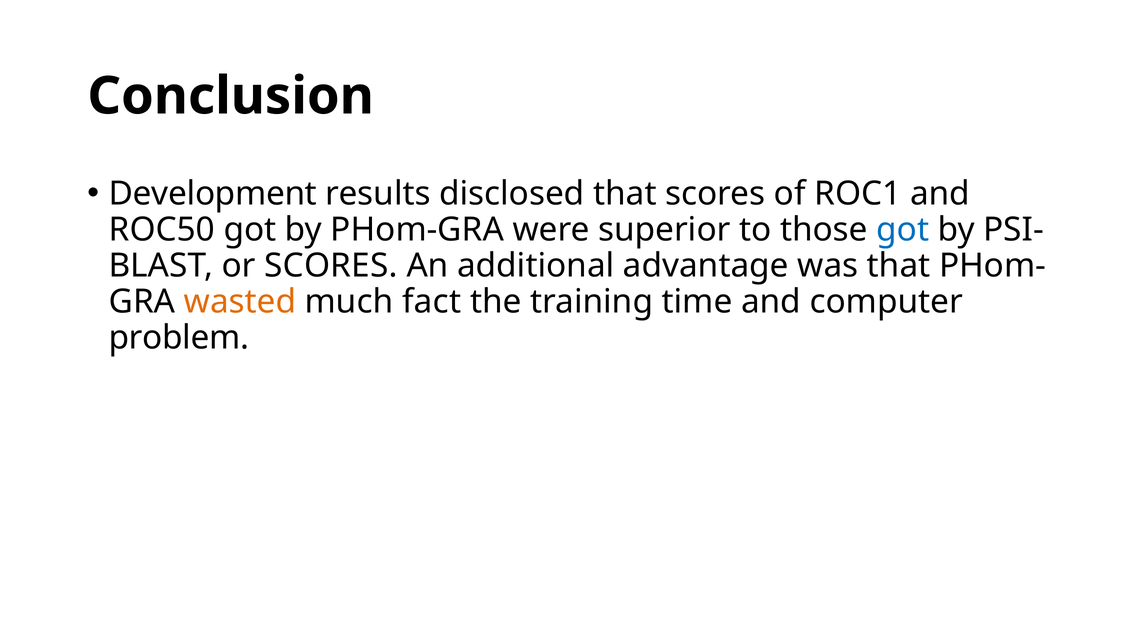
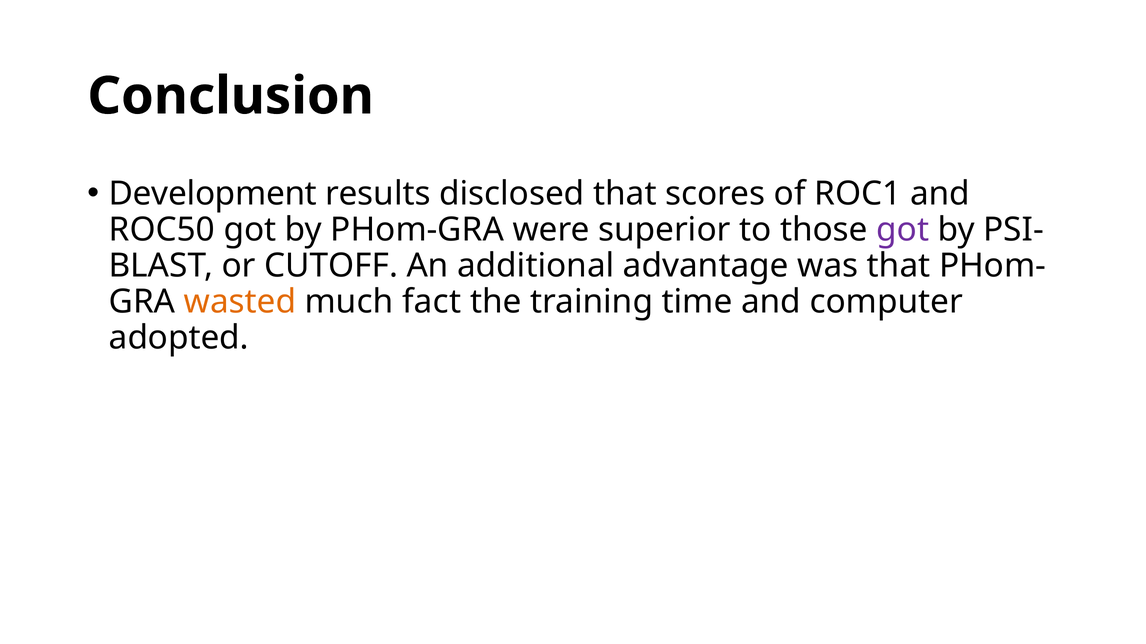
got at (903, 230) colour: blue -> purple
or SCORES: SCORES -> CUTOFF
problem: problem -> adopted
